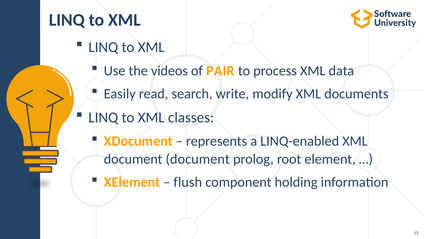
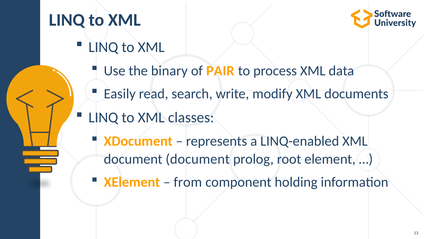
videos: videos -> binary
flush: flush -> from
